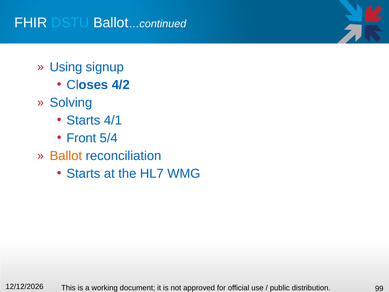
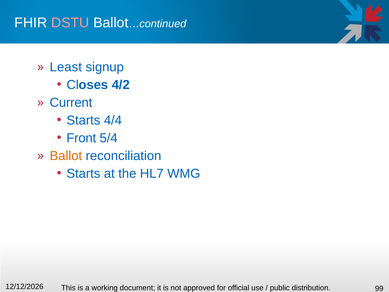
DSTU colour: light blue -> pink
Using: Using -> Least
Solving: Solving -> Current
4/1: 4/1 -> 4/4
